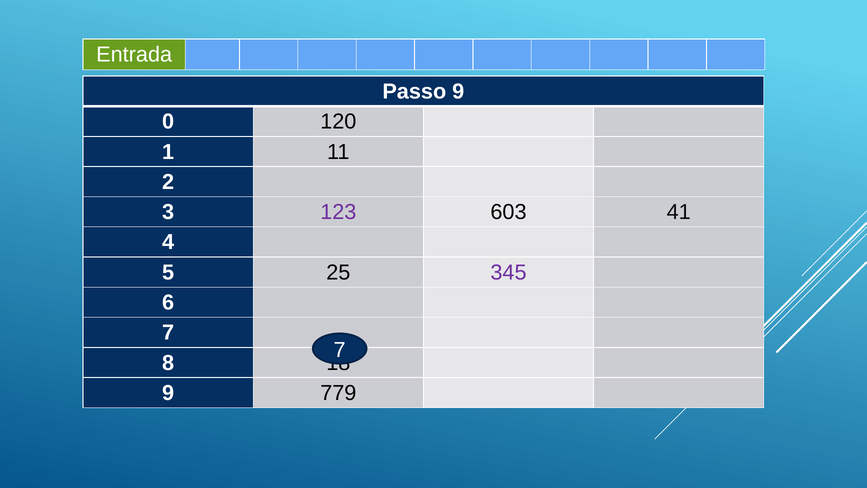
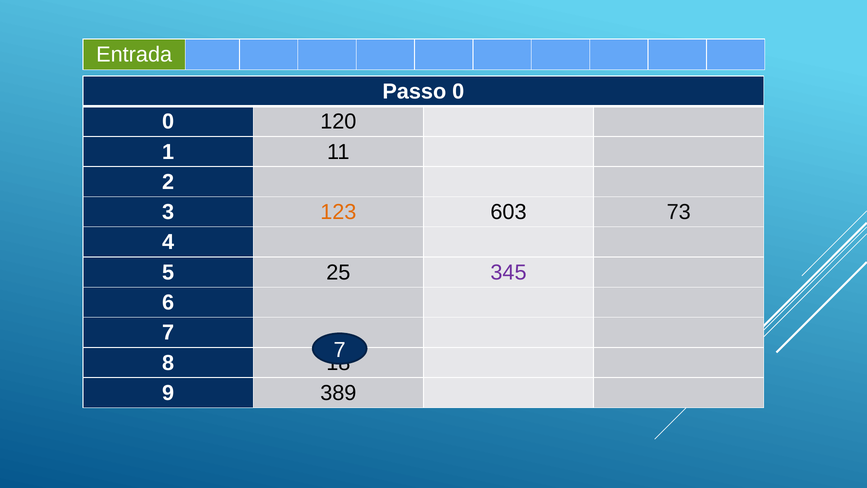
Passo 9: 9 -> 0
123 colour: purple -> orange
41: 41 -> 73
779: 779 -> 389
